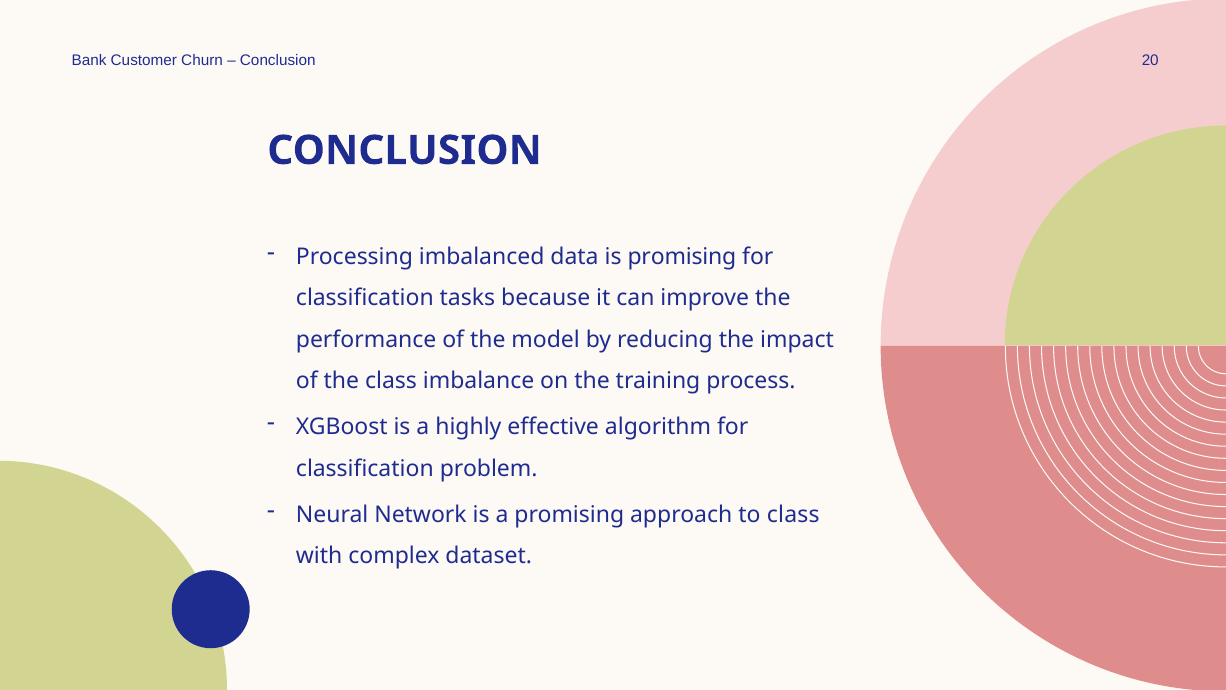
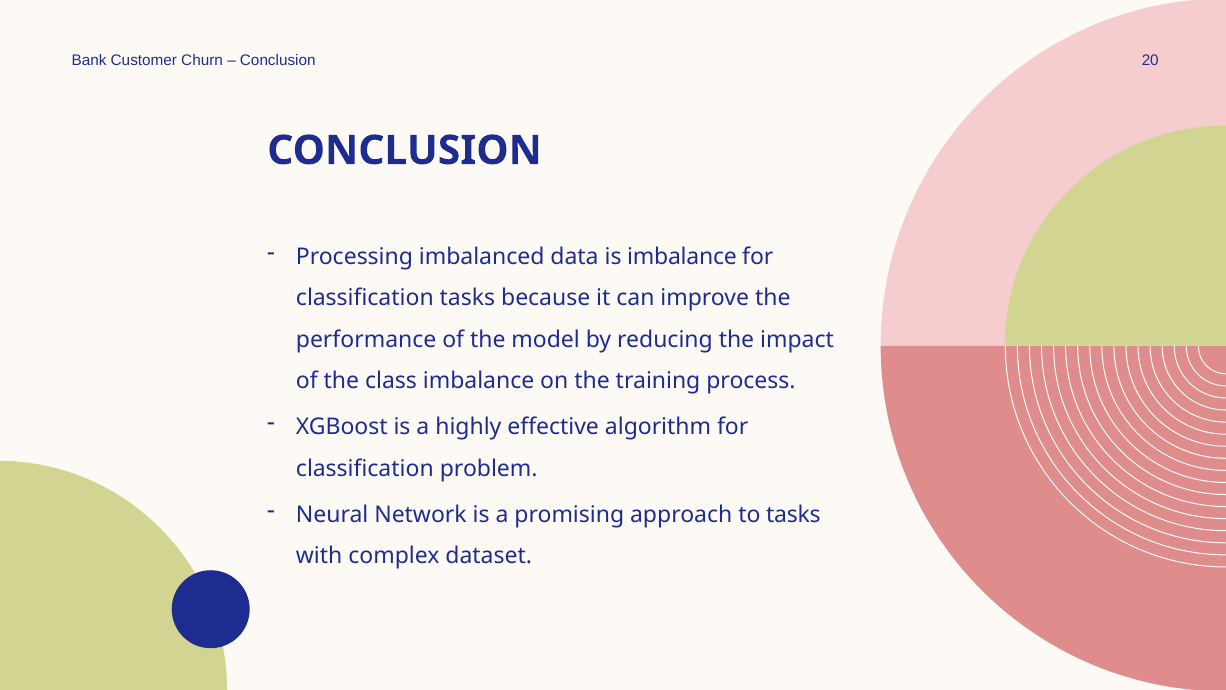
is promising: promising -> imbalance
to class: class -> tasks
